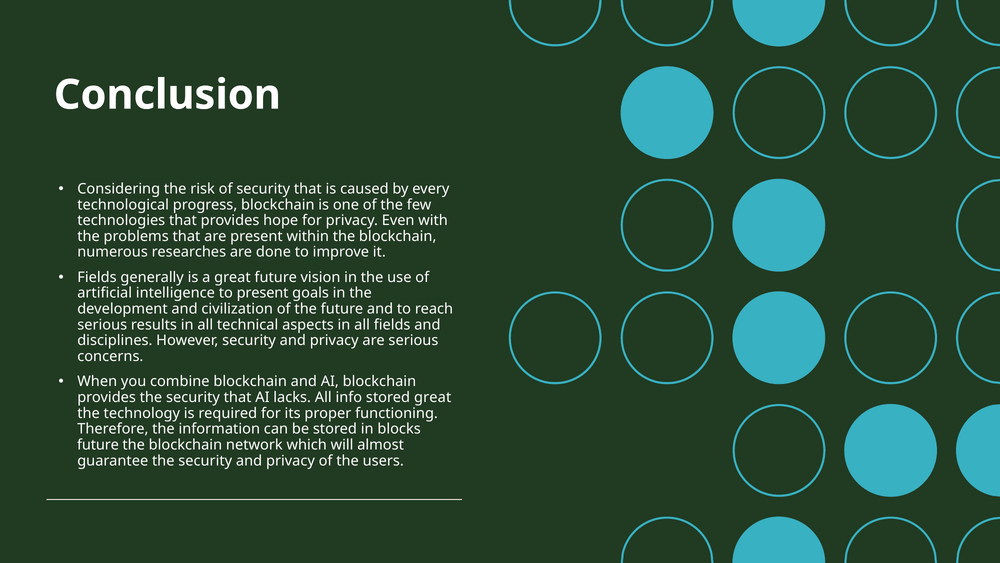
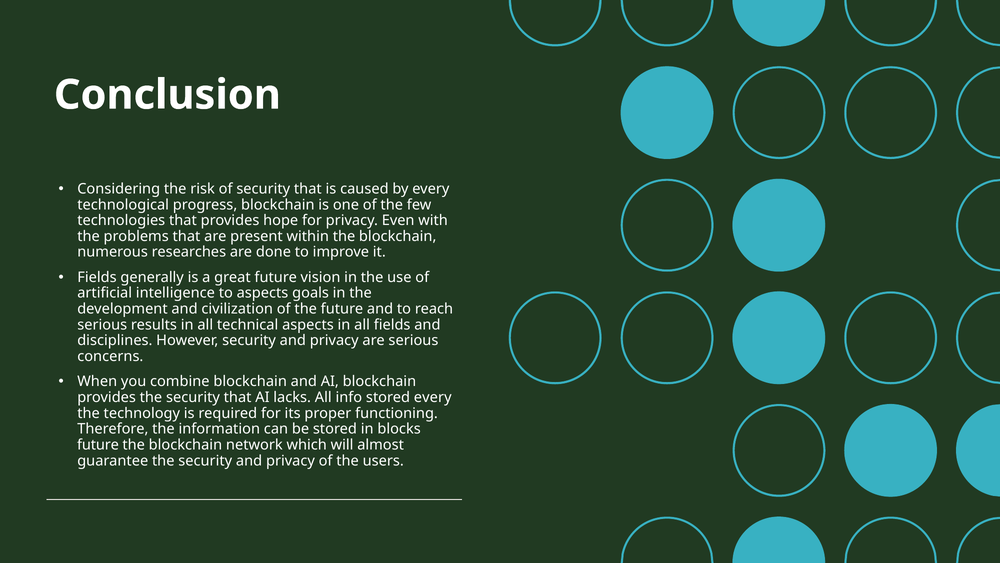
to present: present -> aspects
stored great: great -> every
